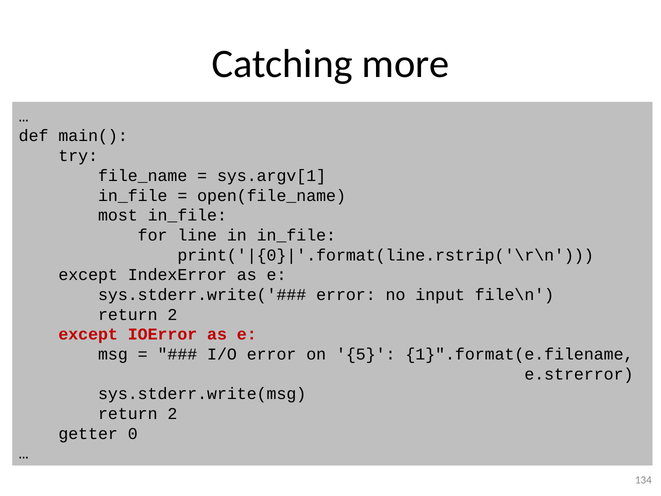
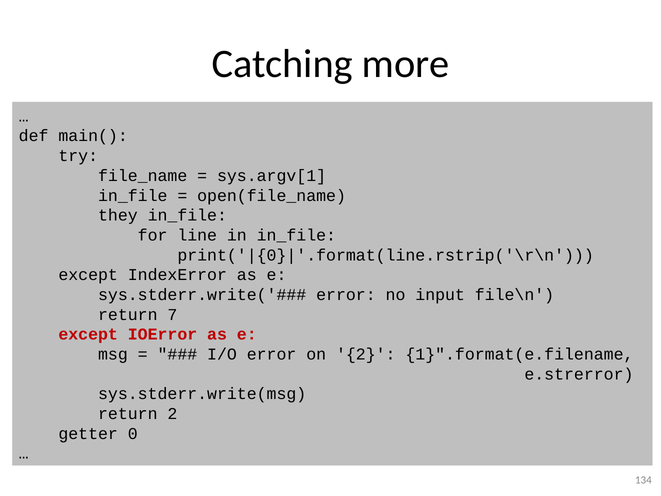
most: most -> they
2 at (172, 314): 2 -> 7
on 5: 5 -> 2
